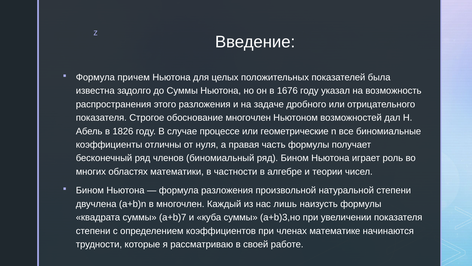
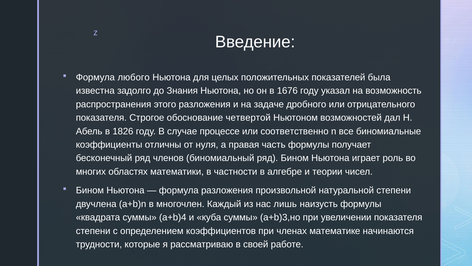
причем: причем -> любого
до Суммы: Суммы -> Знания
обоснование многочлен: многочлен -> четвертой
геометрические: геометрические -> соответственно
a+b)7: a+b)7 -> a+b)4
